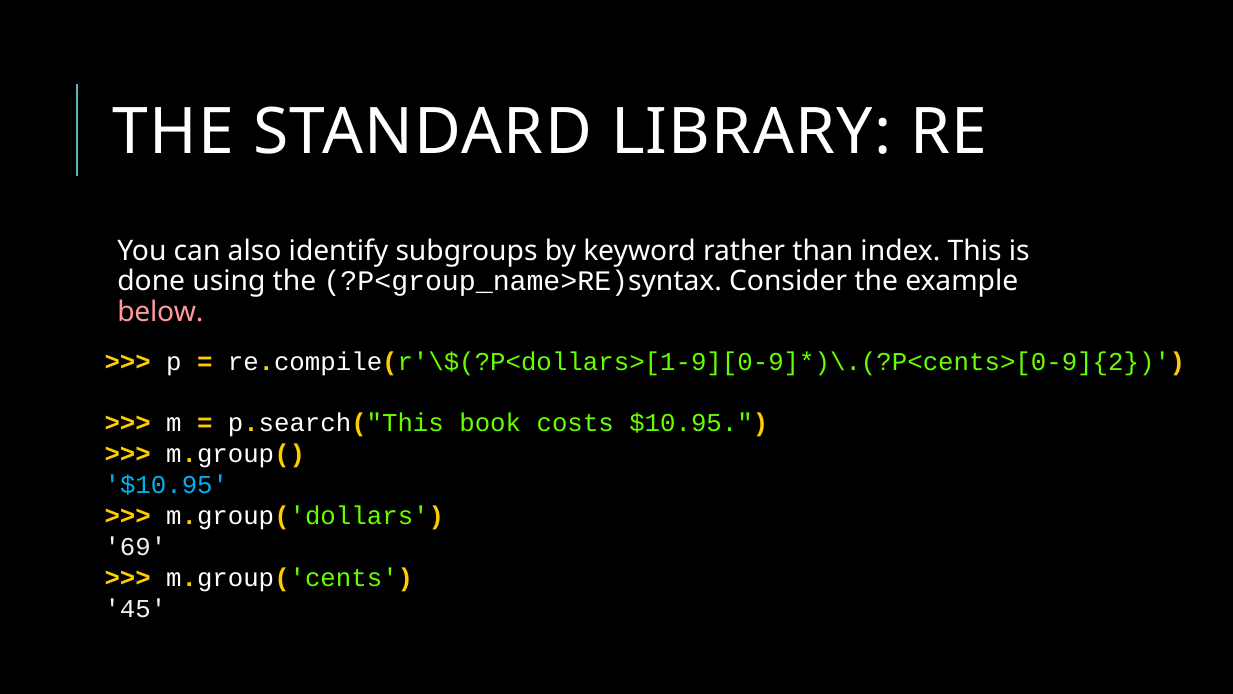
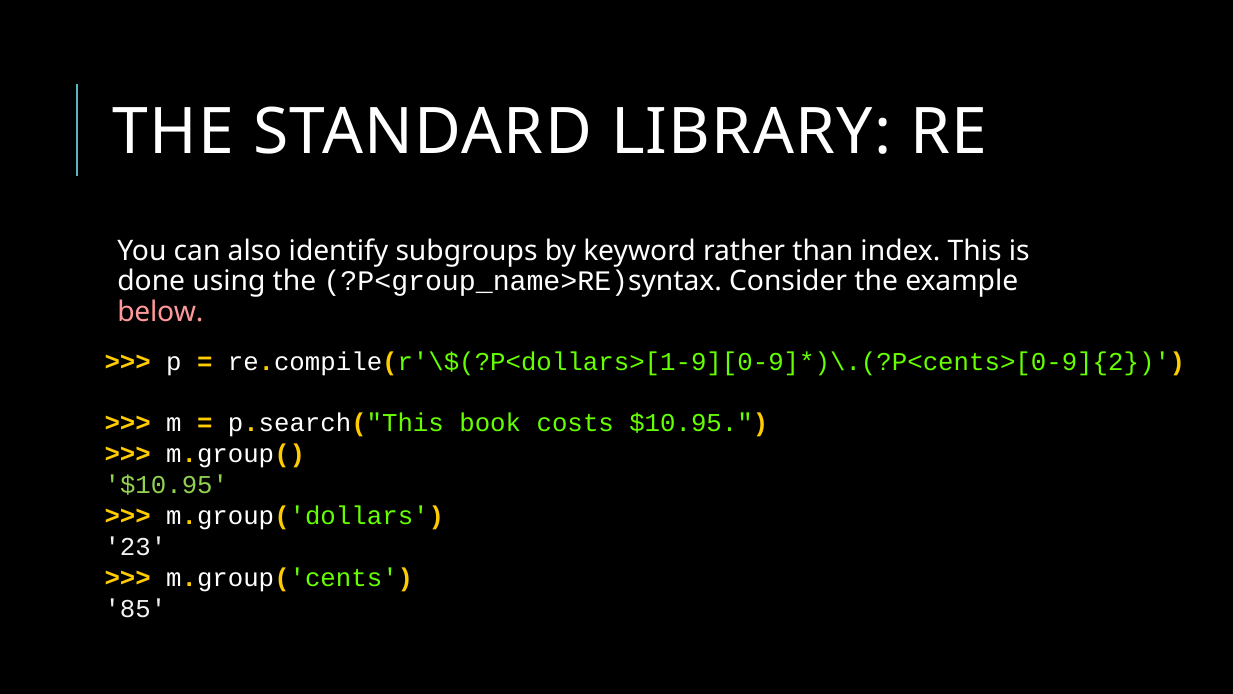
$10.95 at (166, 485) colour: light blue -> light green
69: 69 -> 23
45: 45 -> 85
